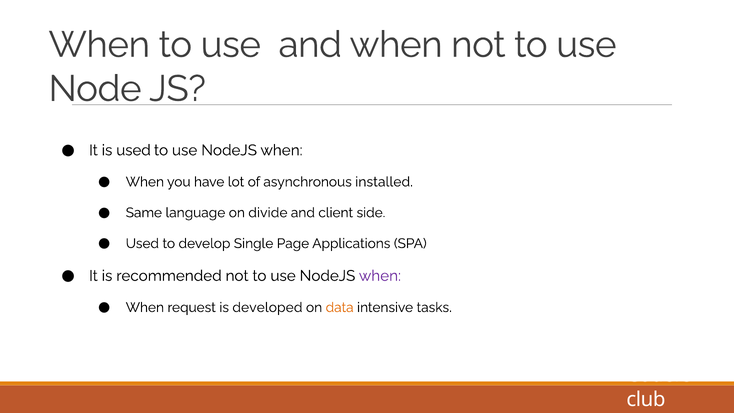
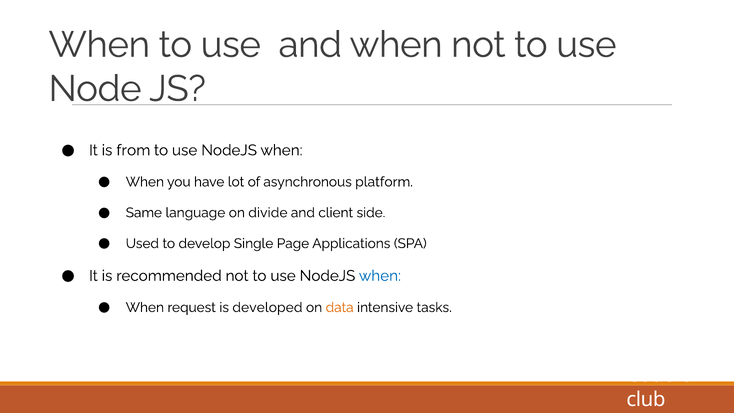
is used: used -> from
installed: installed -> platform
when at (380, 276) colour: purple -> blue
